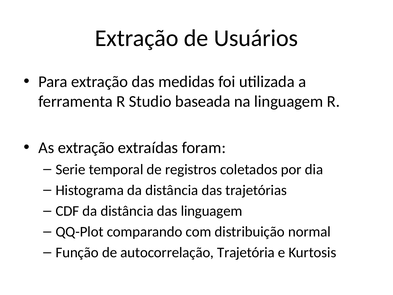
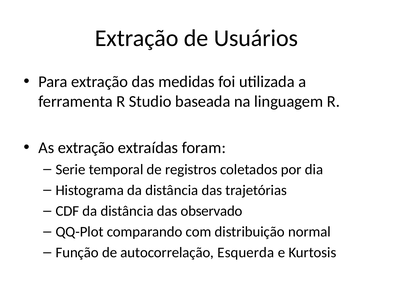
das linguagem: linguagem -> observado
Trajetória: Trajetória -> Esquerda
